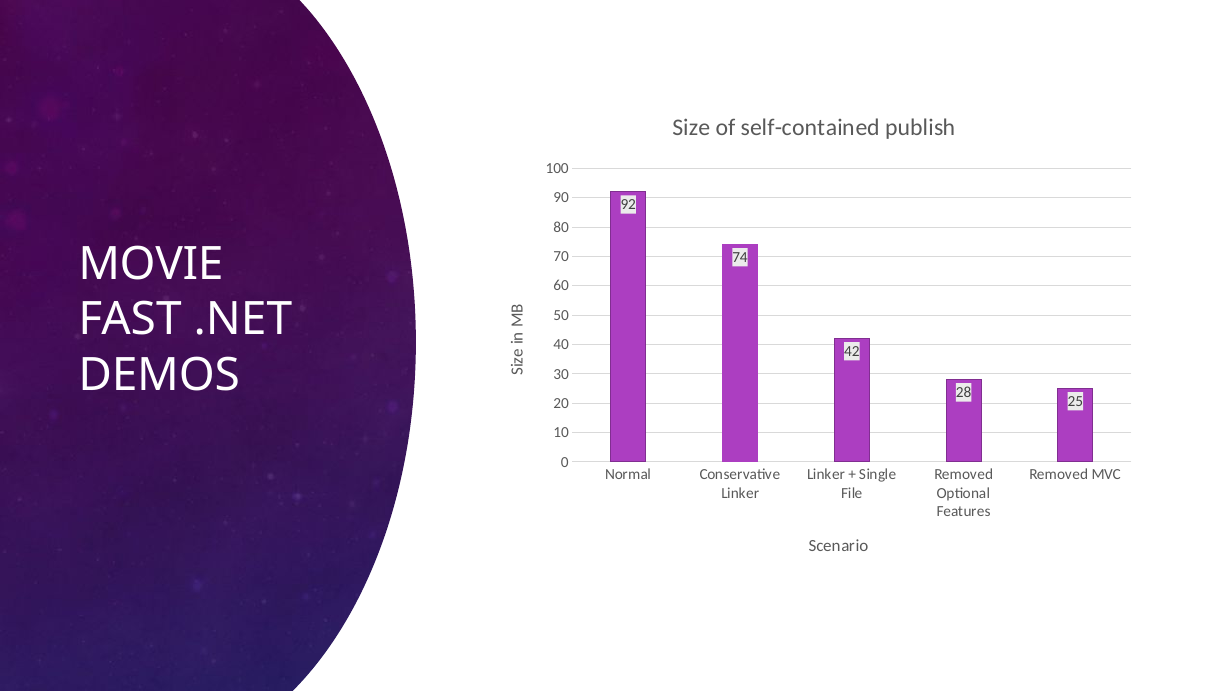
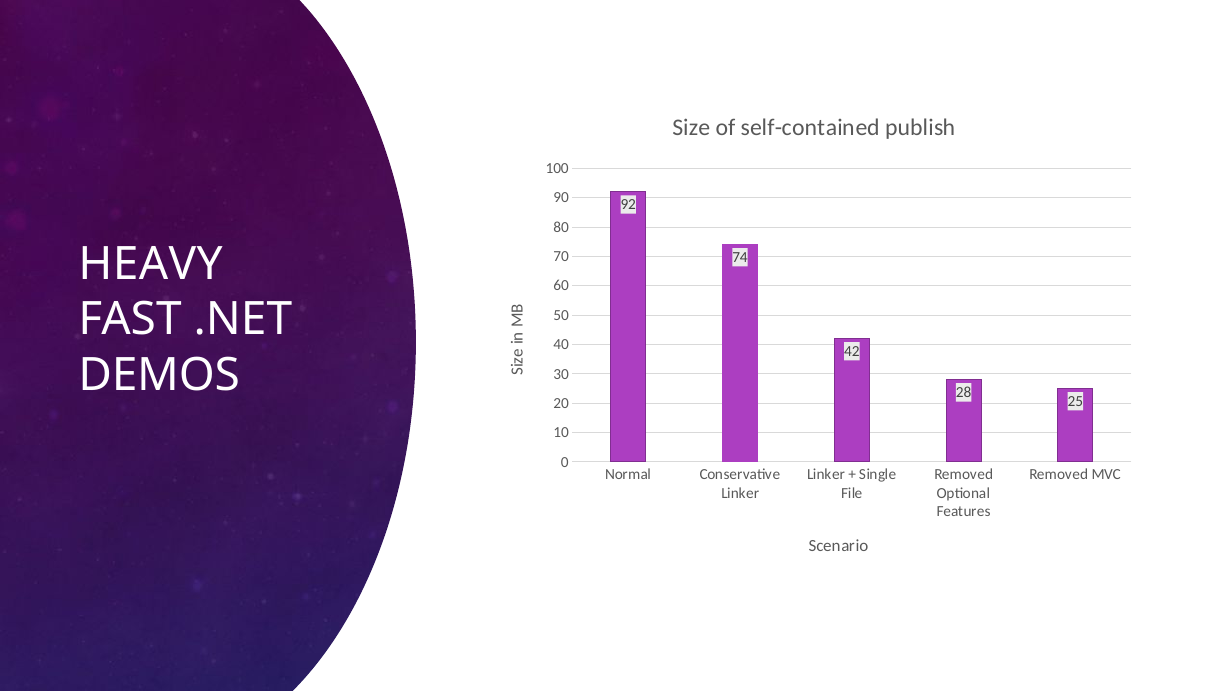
MOVIE: MOVIE -> HEAVY
